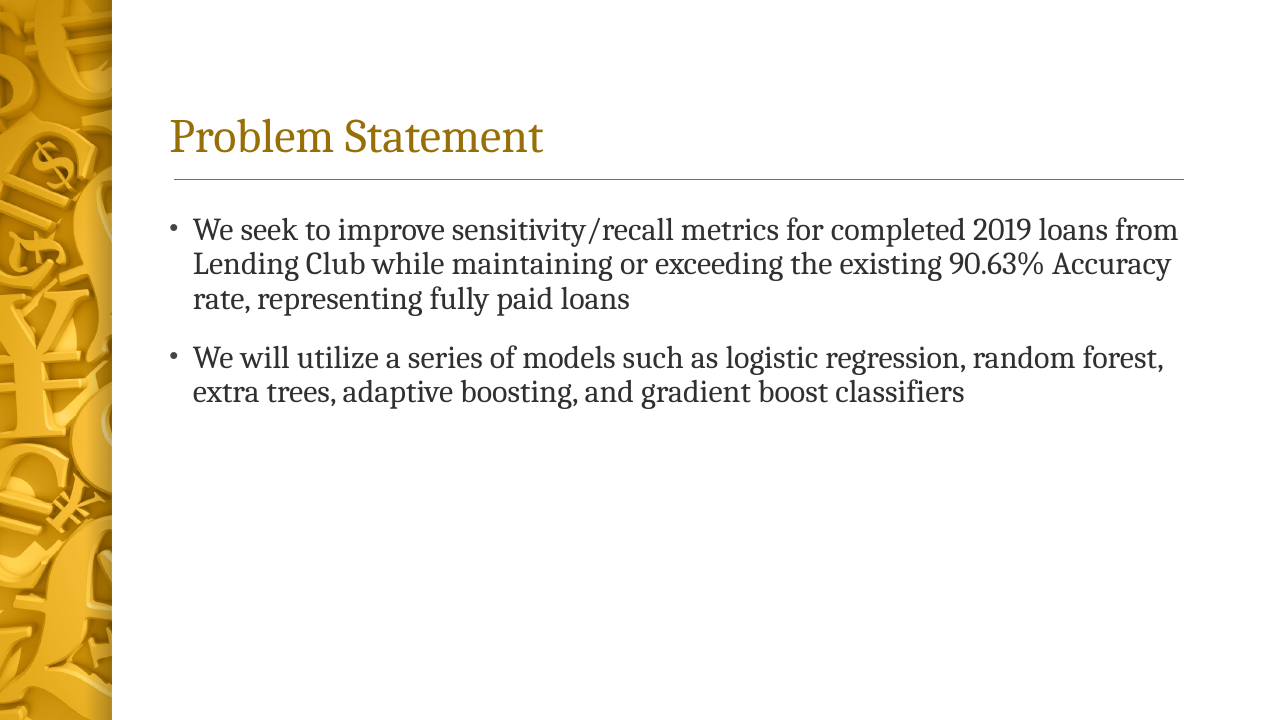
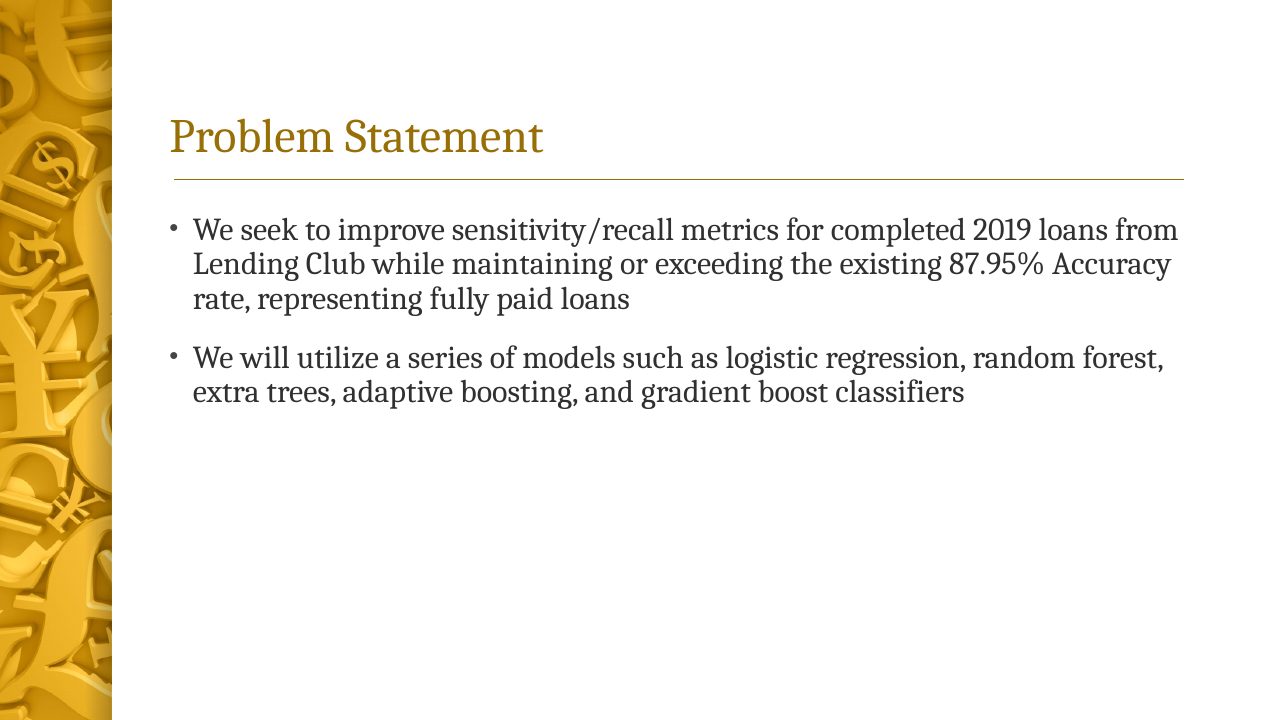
90.63%: 90.63% -> 87.95%
